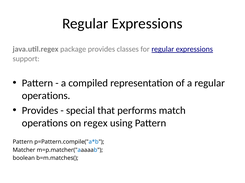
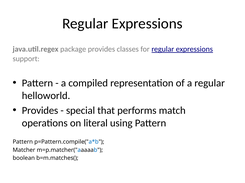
operations at (46, 96): operations -> helloworld
regex: regex -> literal
